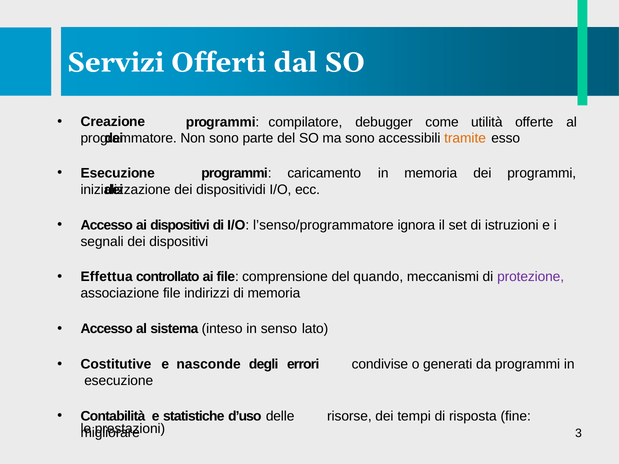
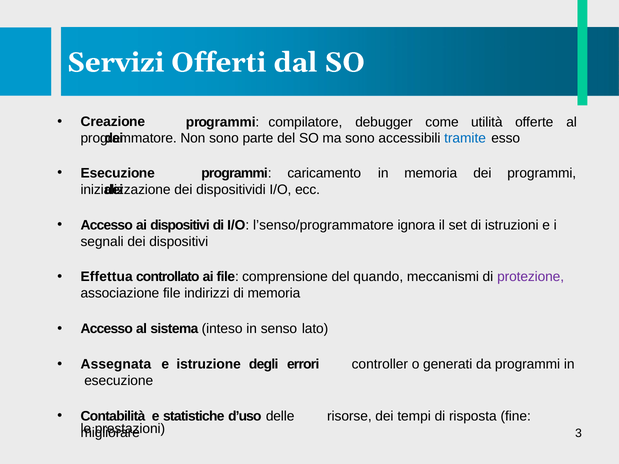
tramite colour: orange -> blue
Costitutive: Costitutive -> Assegnata
nasconde: nasconde -> istruzione
condivise: condivise -> controller
